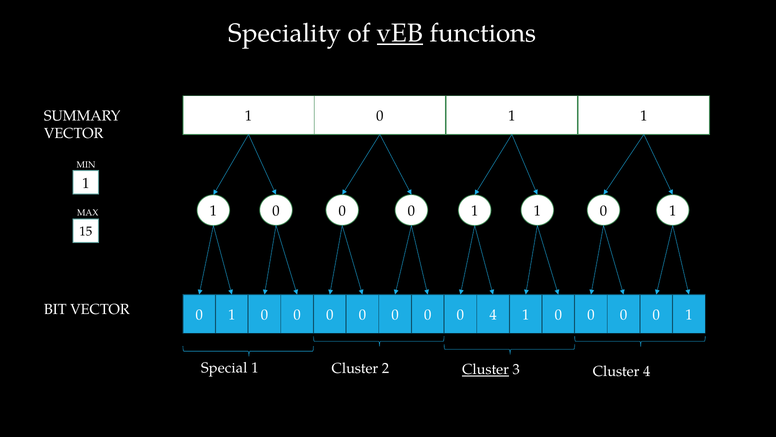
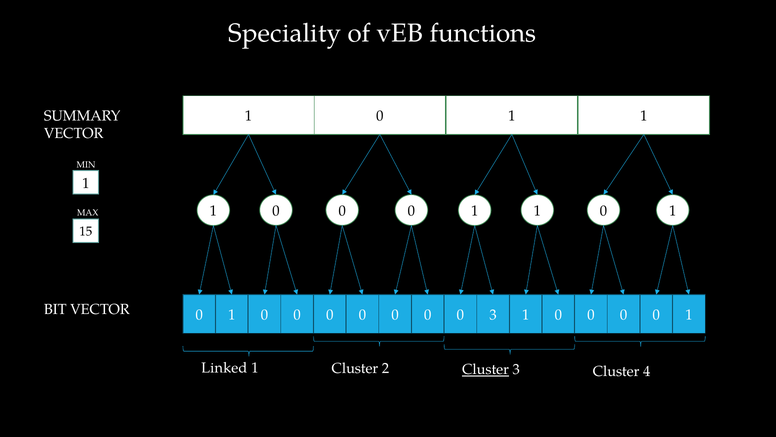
vEB underline: present -> none
0 4: 4 -> 3
Special: Special -> Linked
